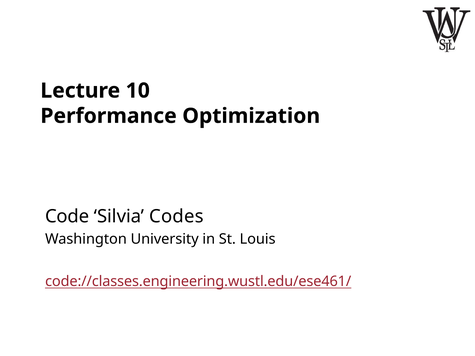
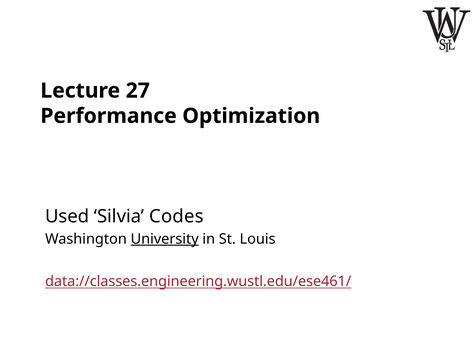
10: 10 -> 27
Code: Code -> Used
University underline: none -> present
code://classes.engineering.wustl.edu/ese461/: code://classes.engineering.wustl.edu/ese461/ -> data://classes.engineering.wustl.edu/ese461/
